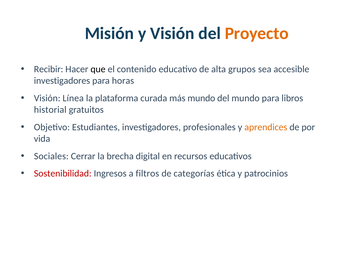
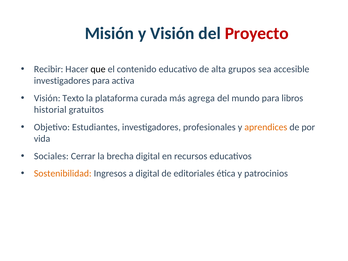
Proyecto colour: orange -> red
horas: horas -> activa
Línea: Línea -> Texto
más mundo: mundo -> agrega
Sostenibilidad colour: red -> orange
a filtros: filtros -> digital
categorías: categorías -> editoriales
